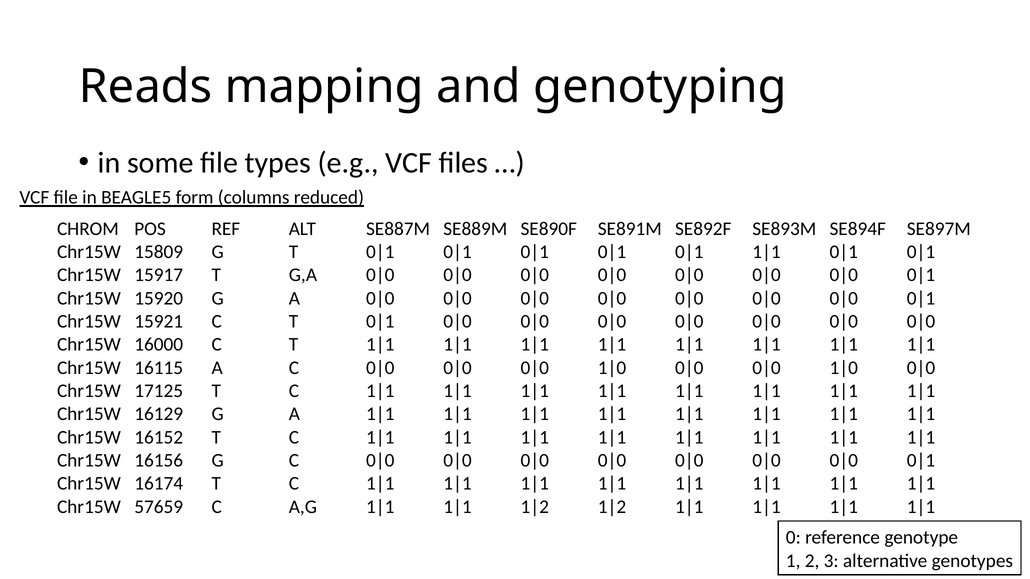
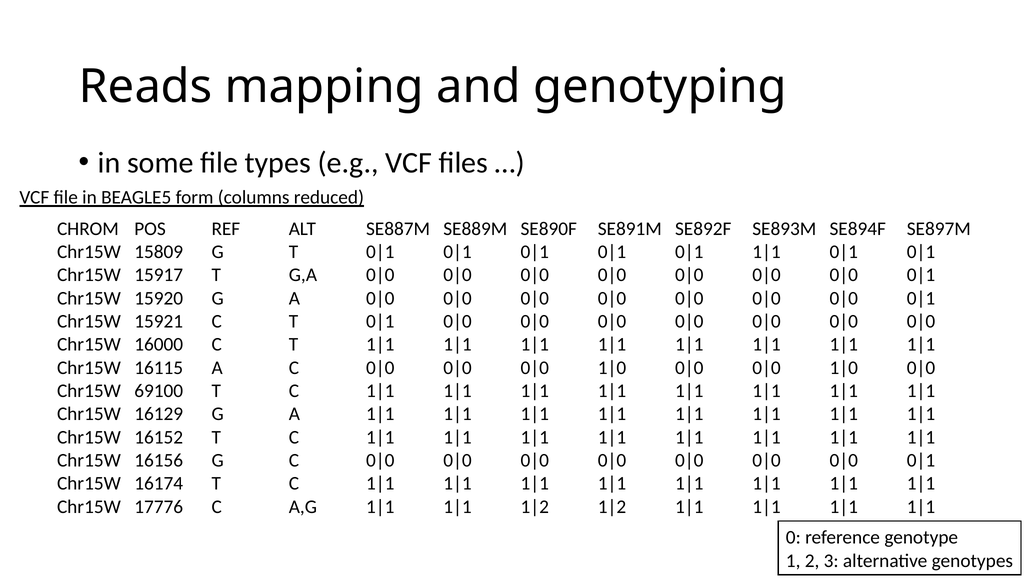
17125: 17125 -> 69100
57659: 57659 -> 17776
